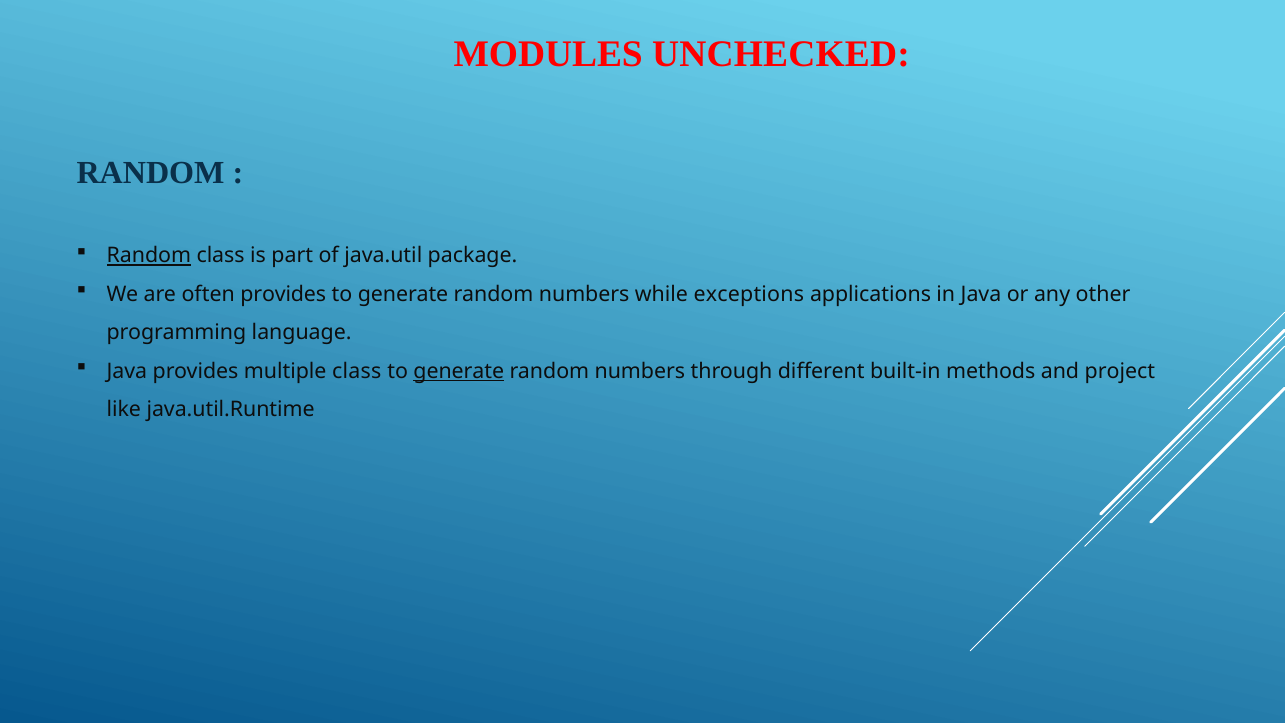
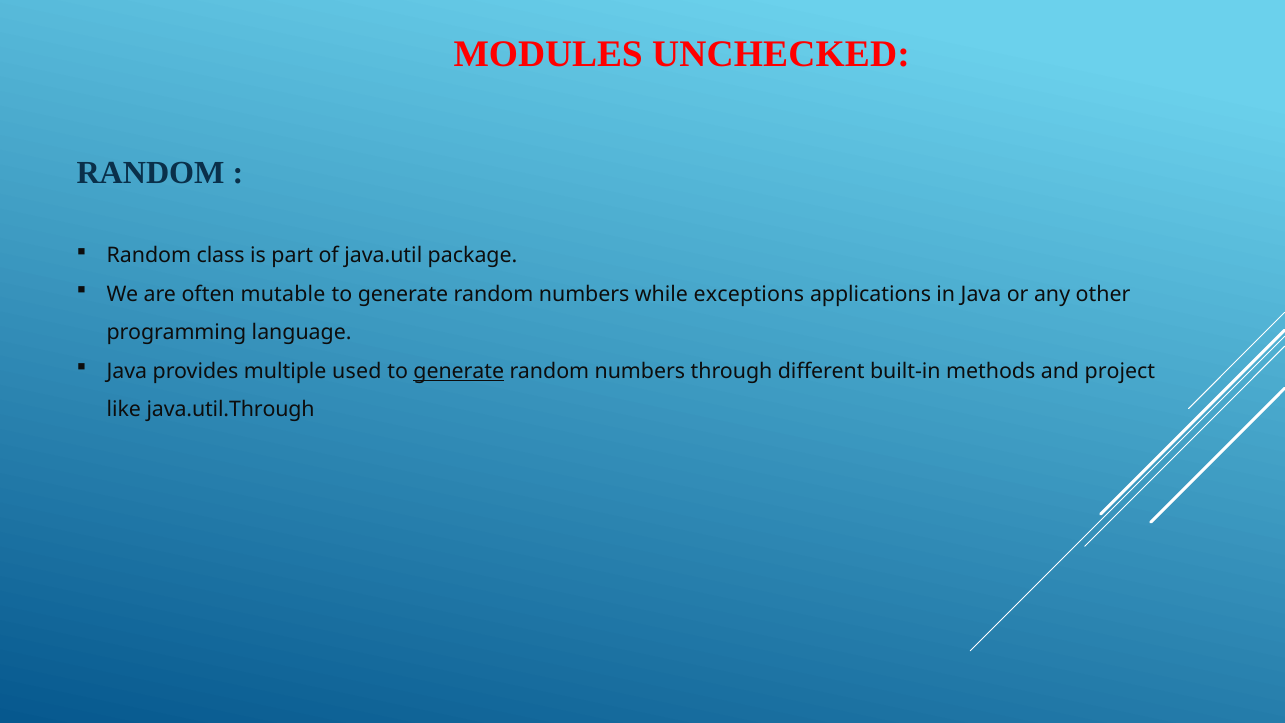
Random at (149, 256) underline: present -> none
often provides: provides -> mutable
multiple class: class -> used
java.util.Runtime: java.util.Runtime -> java.util.Through
